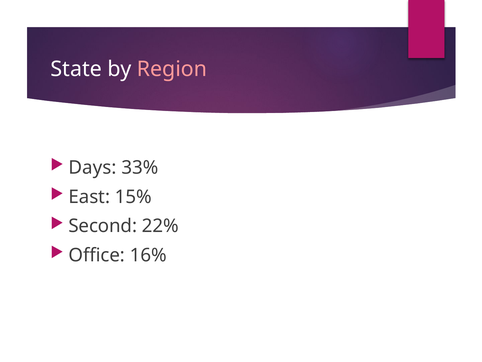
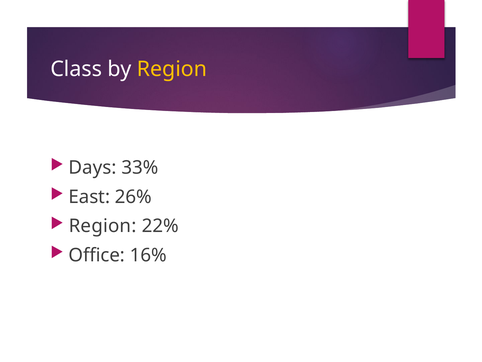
State: State -> Class
Region at (172, 69) colour: pink -> yellow
15%: 15% -> 26%
Second at (103, 226): Second -> Region
